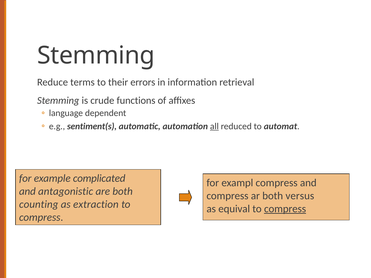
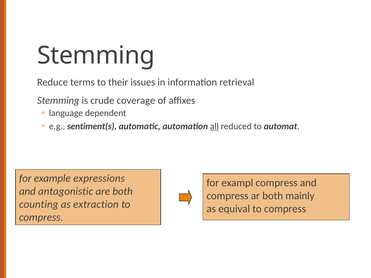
errors: errors -> issues
functions: functions -> coverage
complicated: complicated -> expressions
versus: versus -> mainly
compress at (285, 209) underline: present -> none
